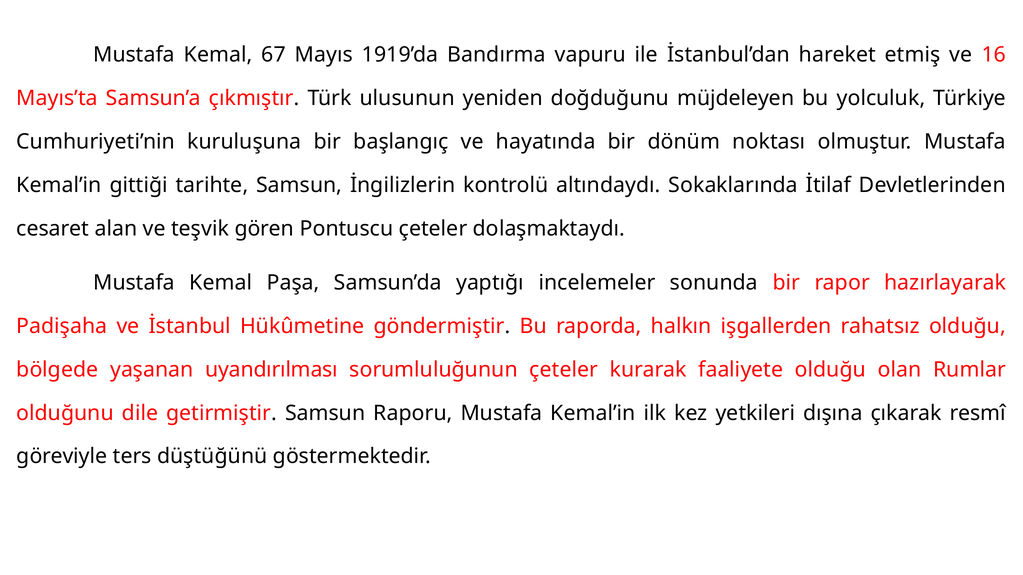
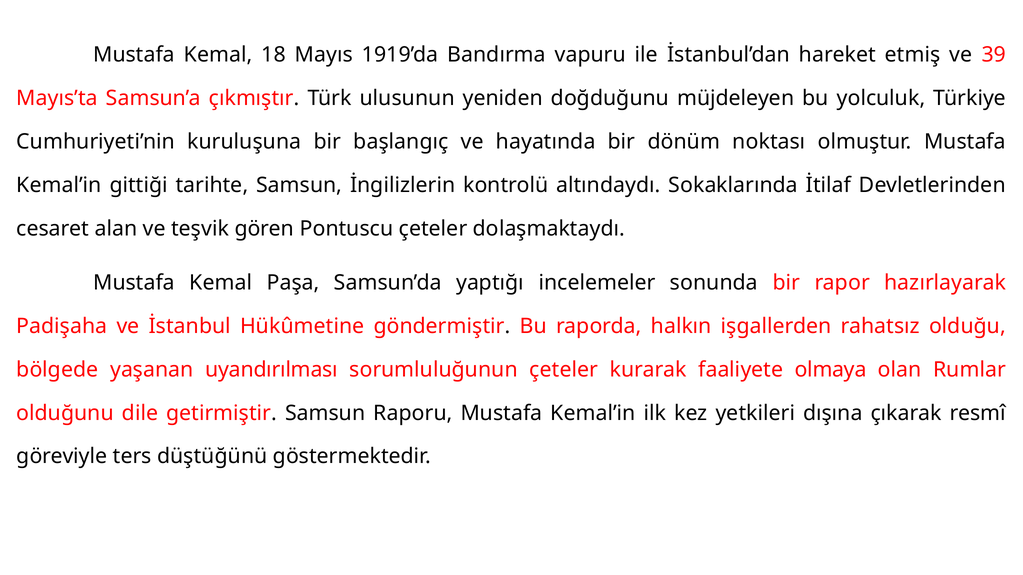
67: 67 -> 18
16: 16 -> 39
faaliyete olduğu: olduğu -> olmaya
